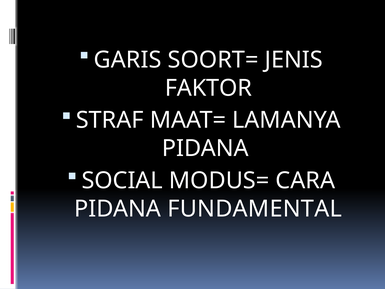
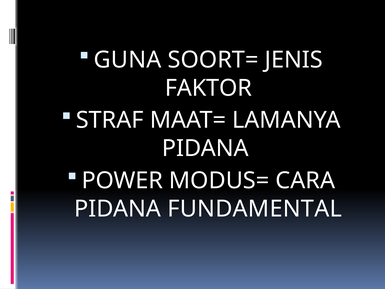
GARIS: GARIS -> GUNA
SOCIAL: SOCIAL -> POWER
